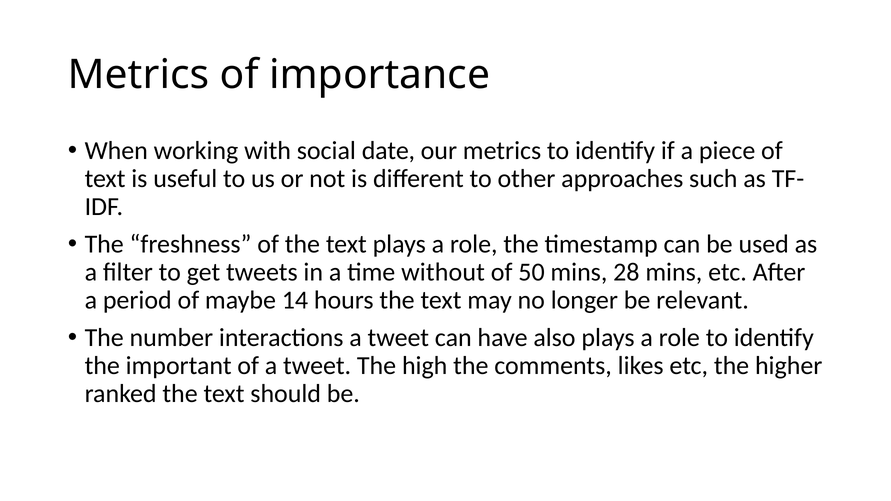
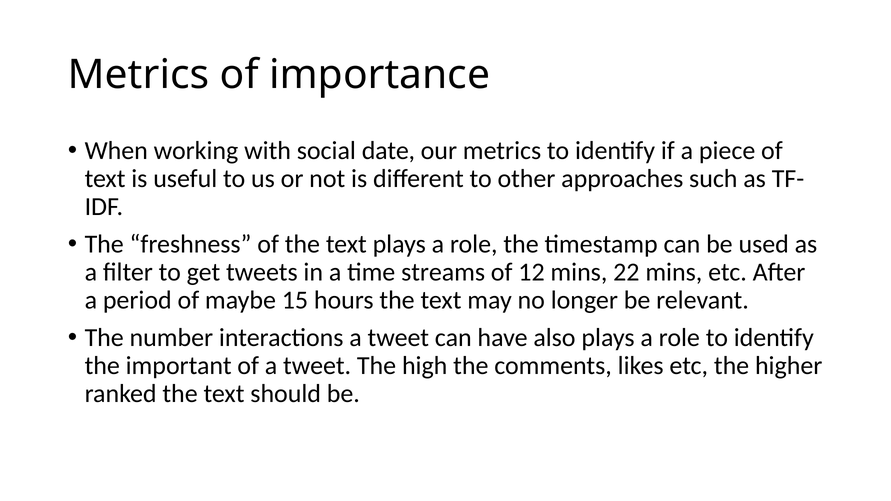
without: without -> streams
50: 50 -> 12
28: 28 -> 22
14: 14 -> 15
